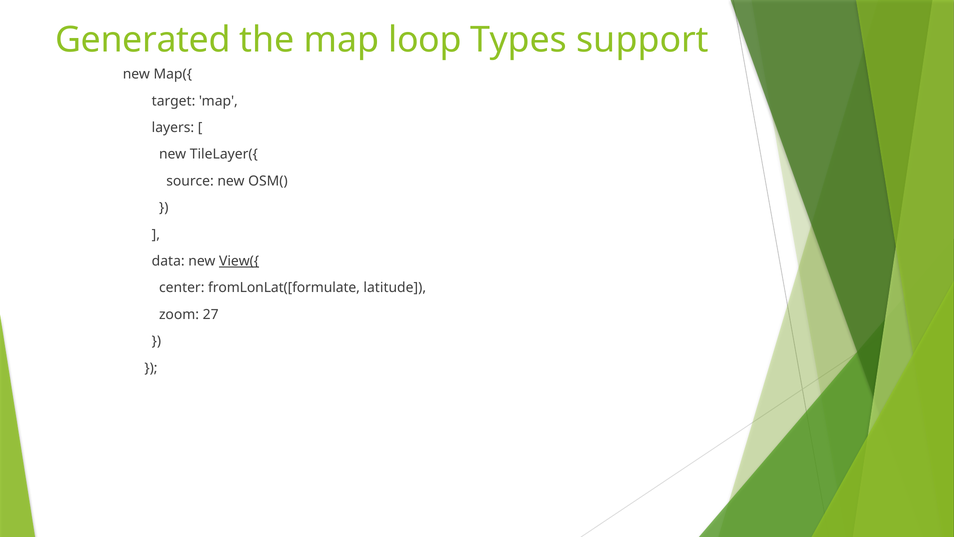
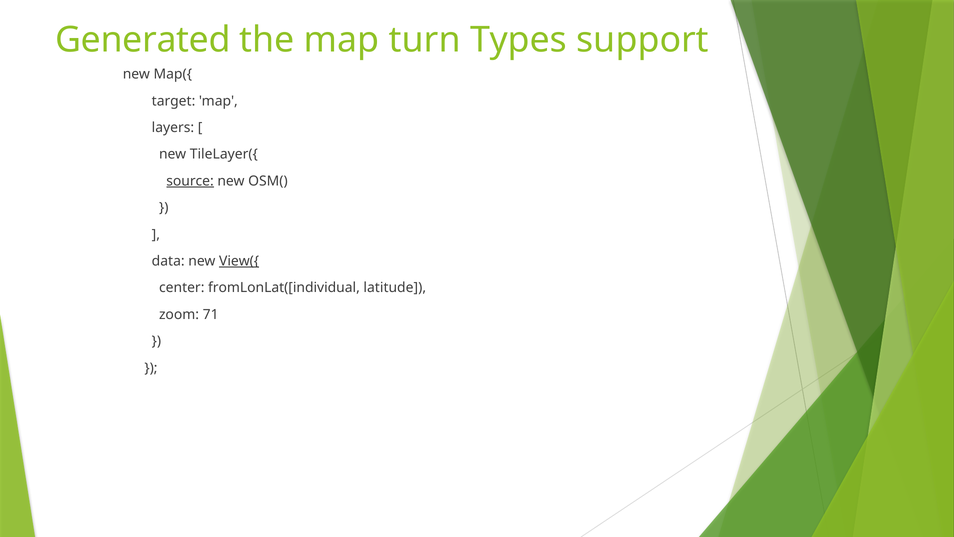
loop: loop -> turn
source underline: none -> present
fromLonLat([formulate: fromLonLat([formulate -> fromLonLat([individual
27: 27 -> 71
